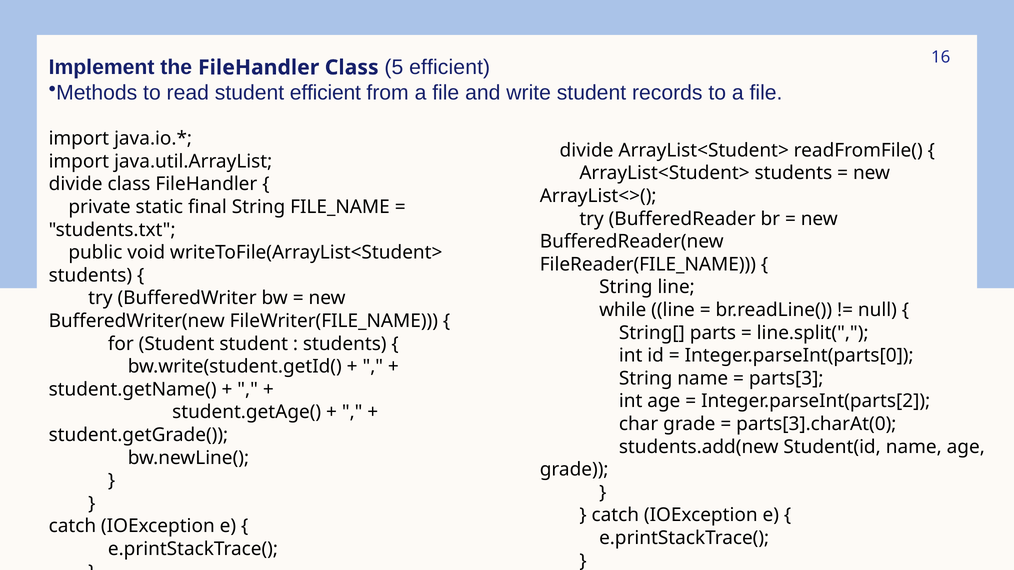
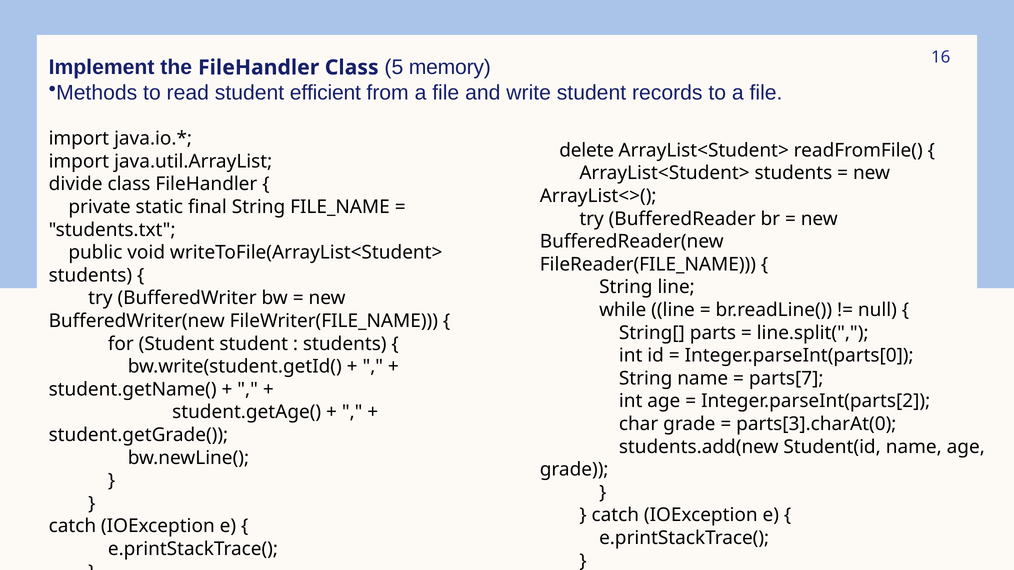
5 efficient: efficient -> memory
divide at (587, 150): divide -> delete
parts[3: parts[3 -> parts[7
